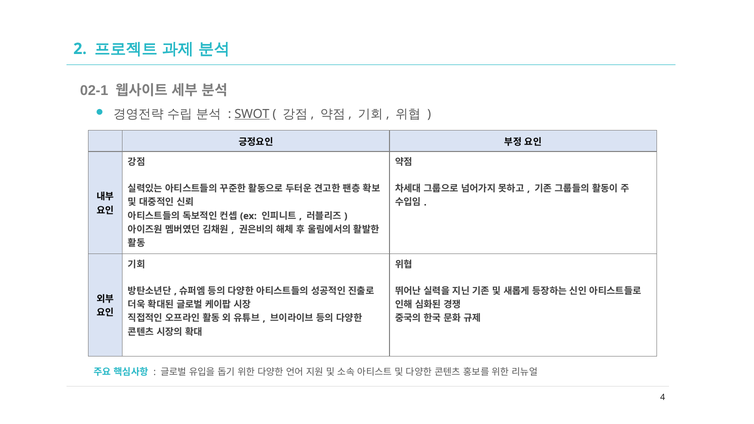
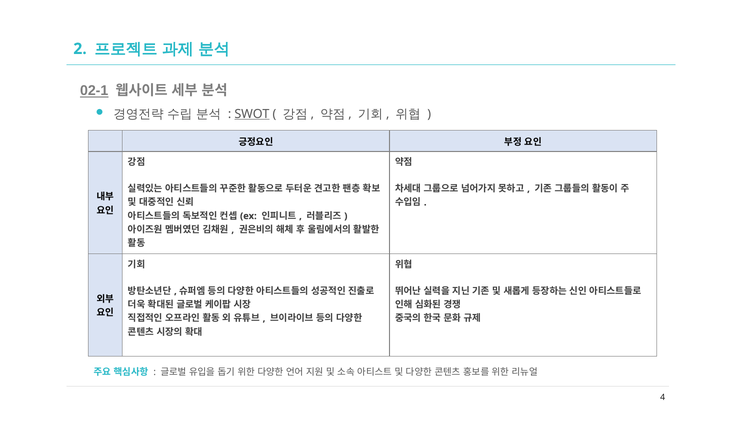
02-1 underline: none -> present
